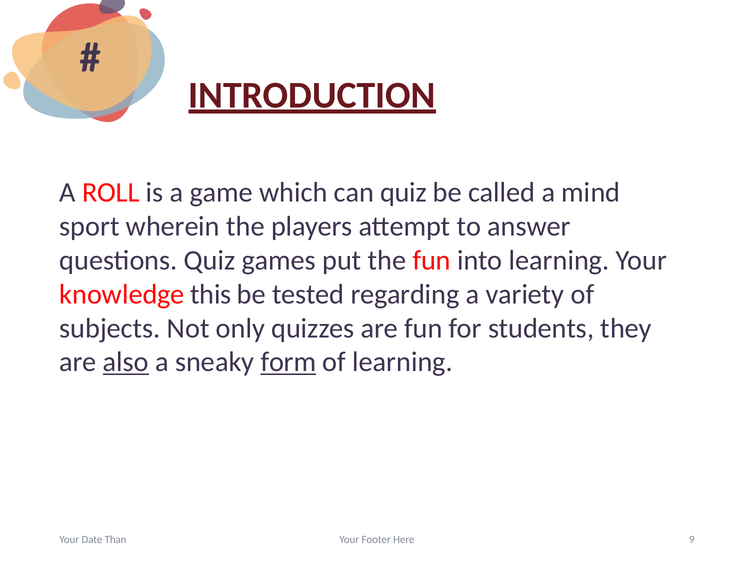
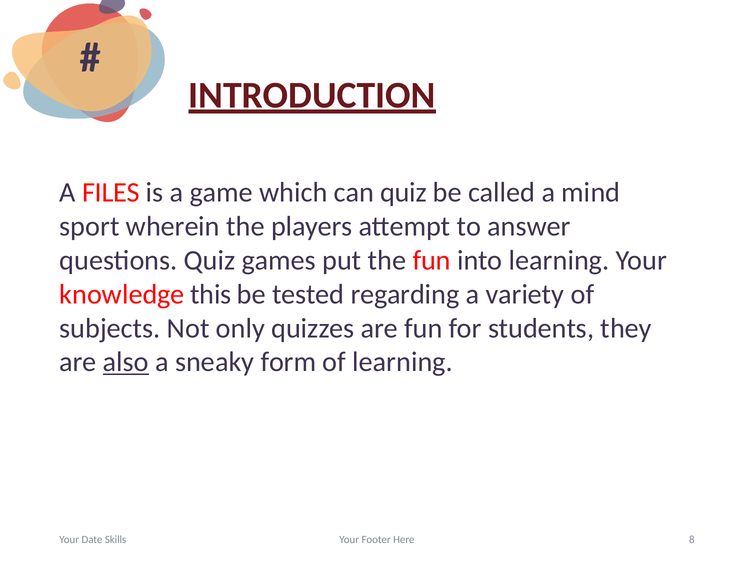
ROLL: ROLL -> FILES
form underline: present -> none
Than: Than -> Skills
9: 9 -> 8
